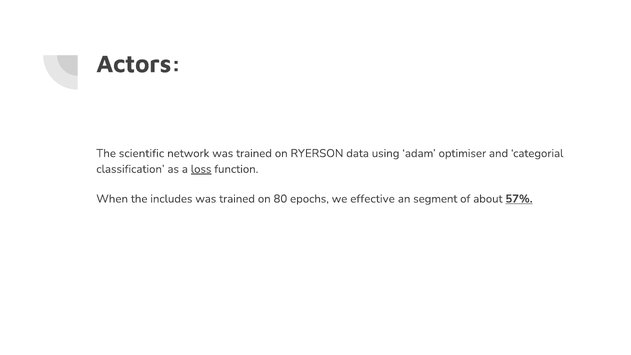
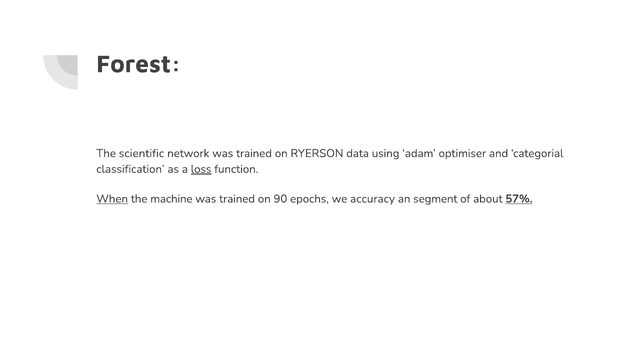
Actors: Actors -> Forest
When underline: none -> present
includes: includes -> machine
80: 80 -> 90
effective: effective -> accuracy
